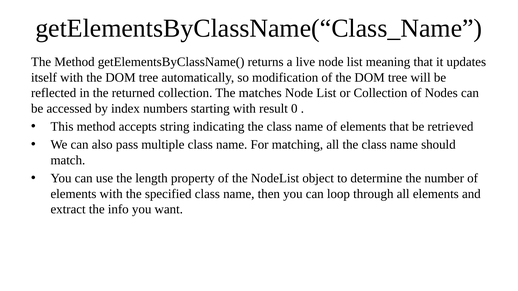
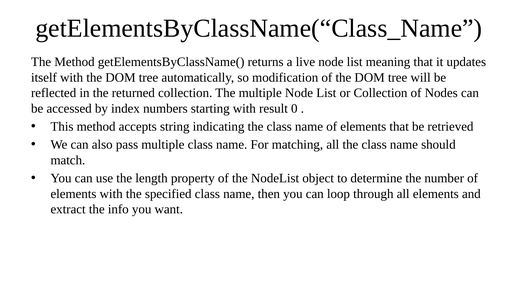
The matches: matches -> multiple
